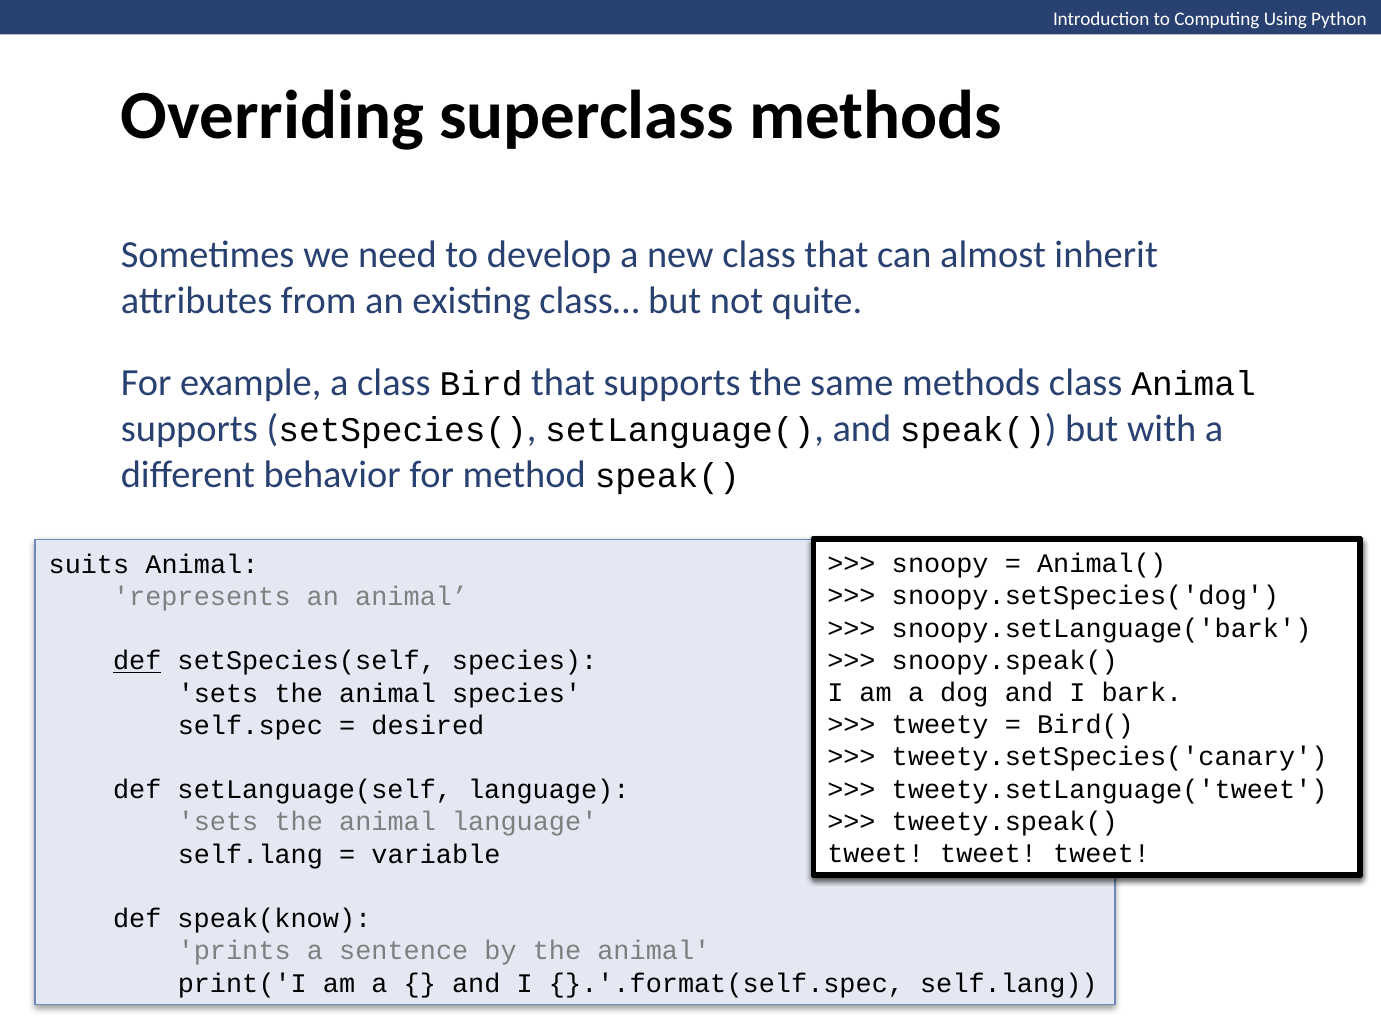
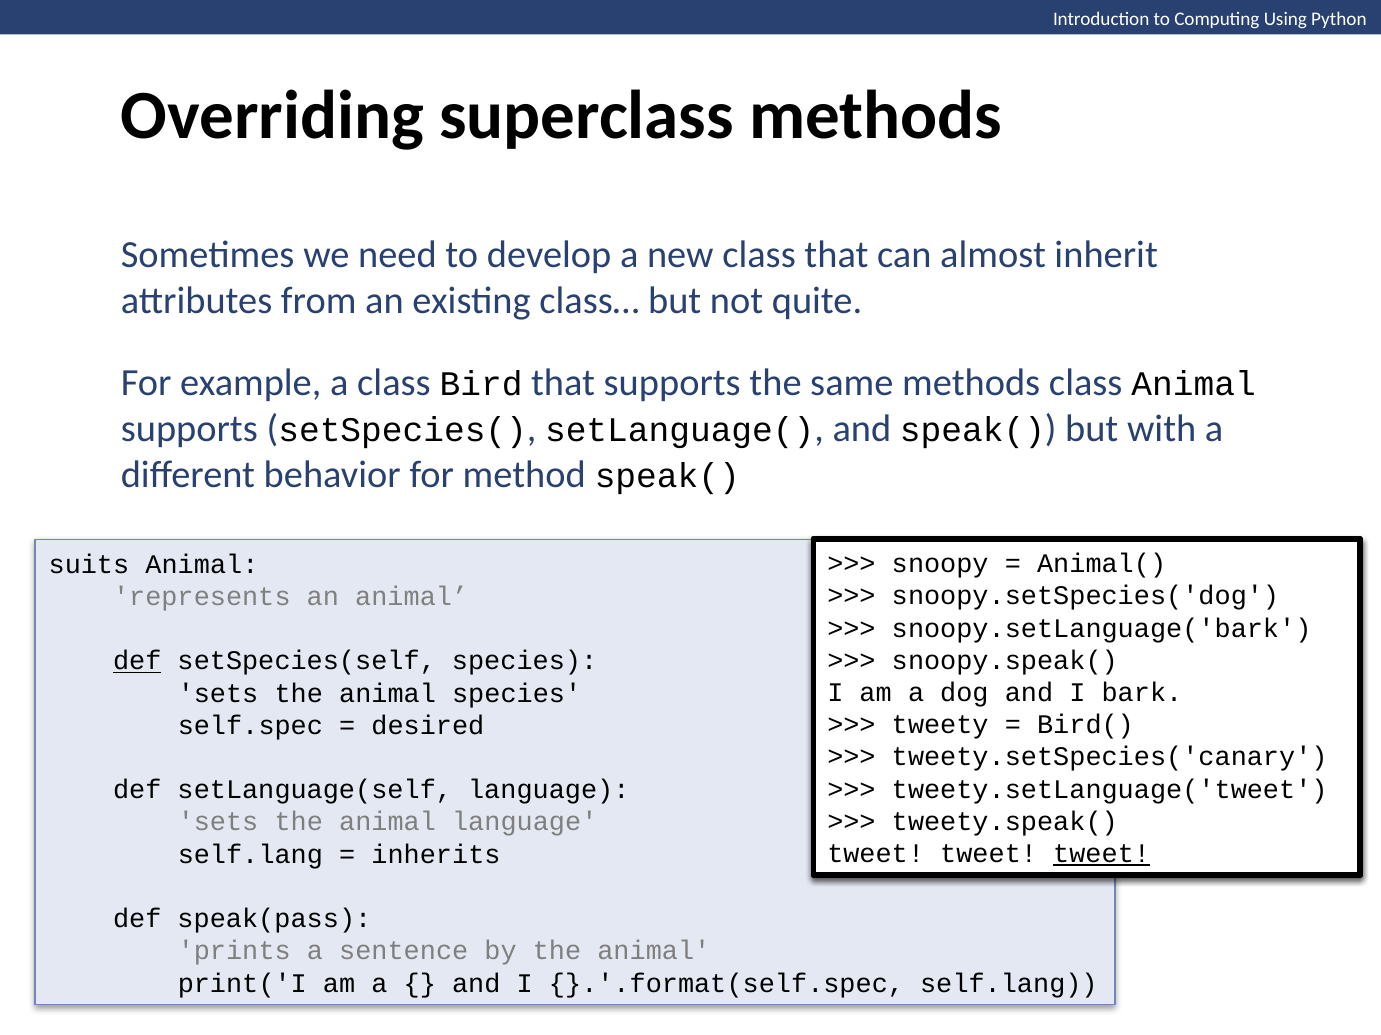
tweet at (1102, 854) underline: none -> present
variable: variable -> inherits
speak(know: speak(know -> speak(pass
